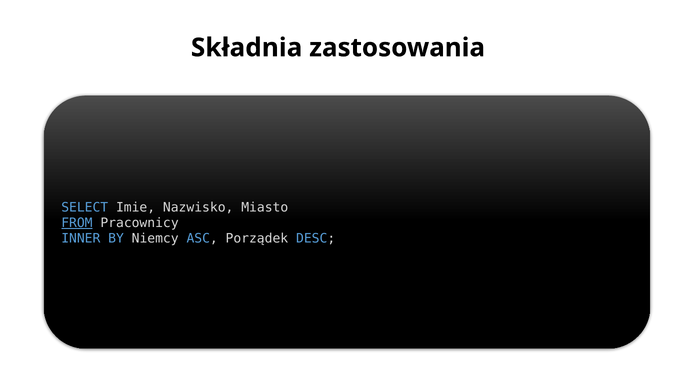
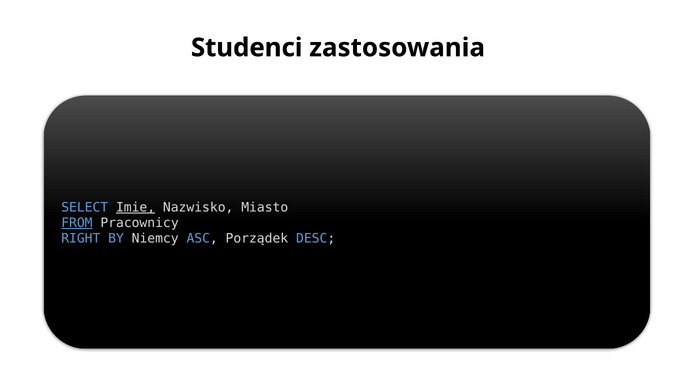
Składnia: Składnia -> Studenci
Imie underline: none -> present
INNER: INNER -> RIGHT
